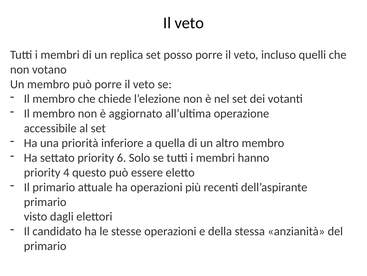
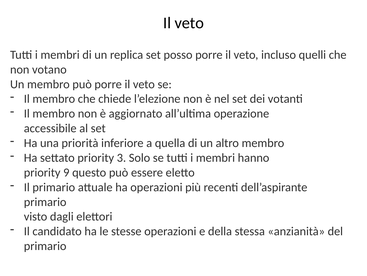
6: 6 -> 3
4: 4 -> 9
